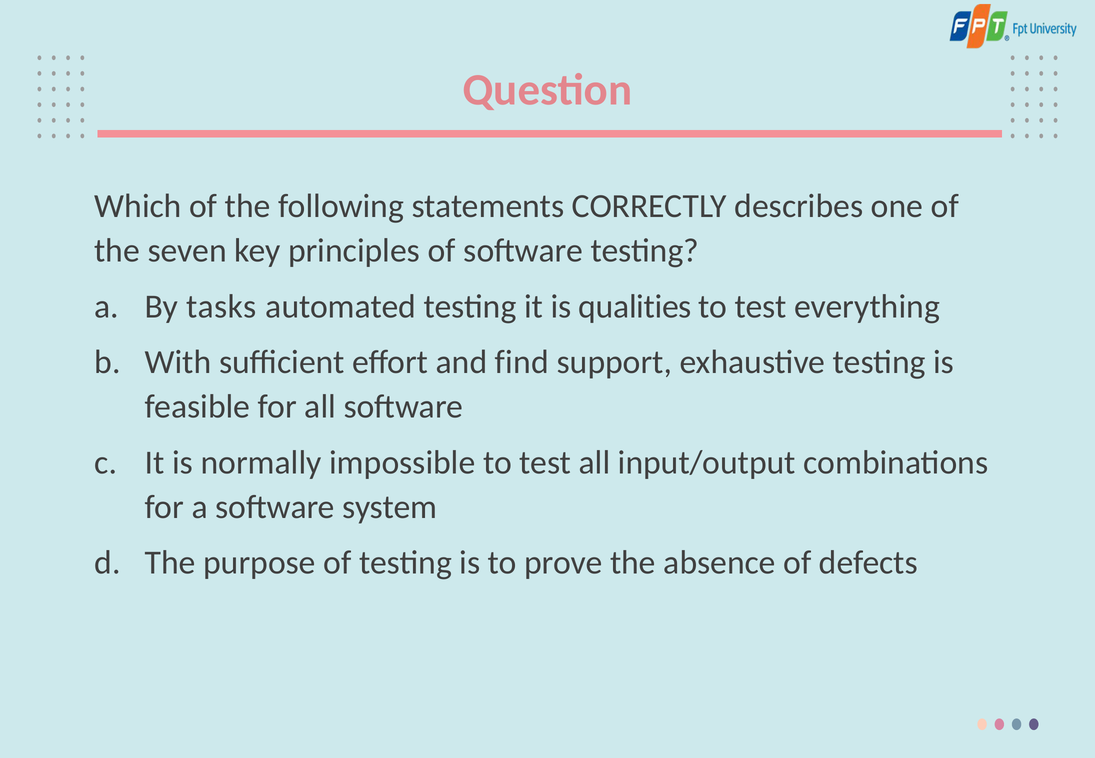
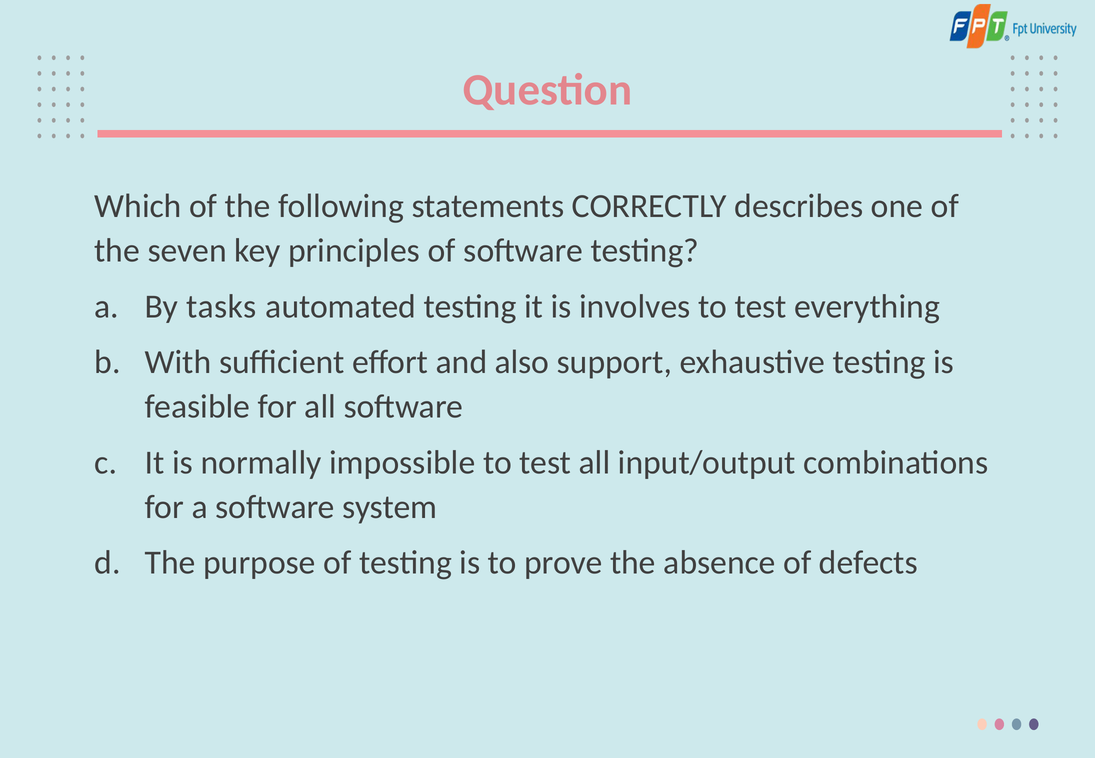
qualities: qualities -> involves
find: find -> also
